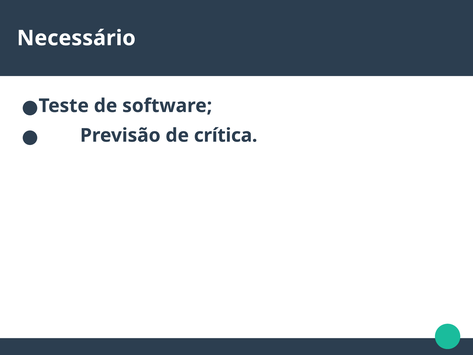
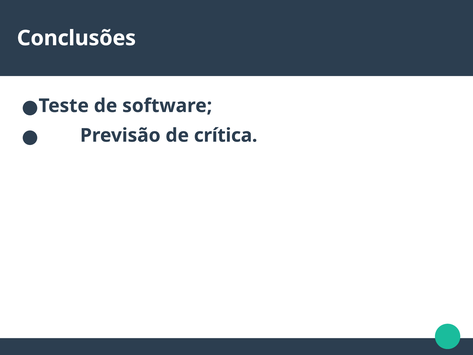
Necessário: Necessário -> Conclusões
